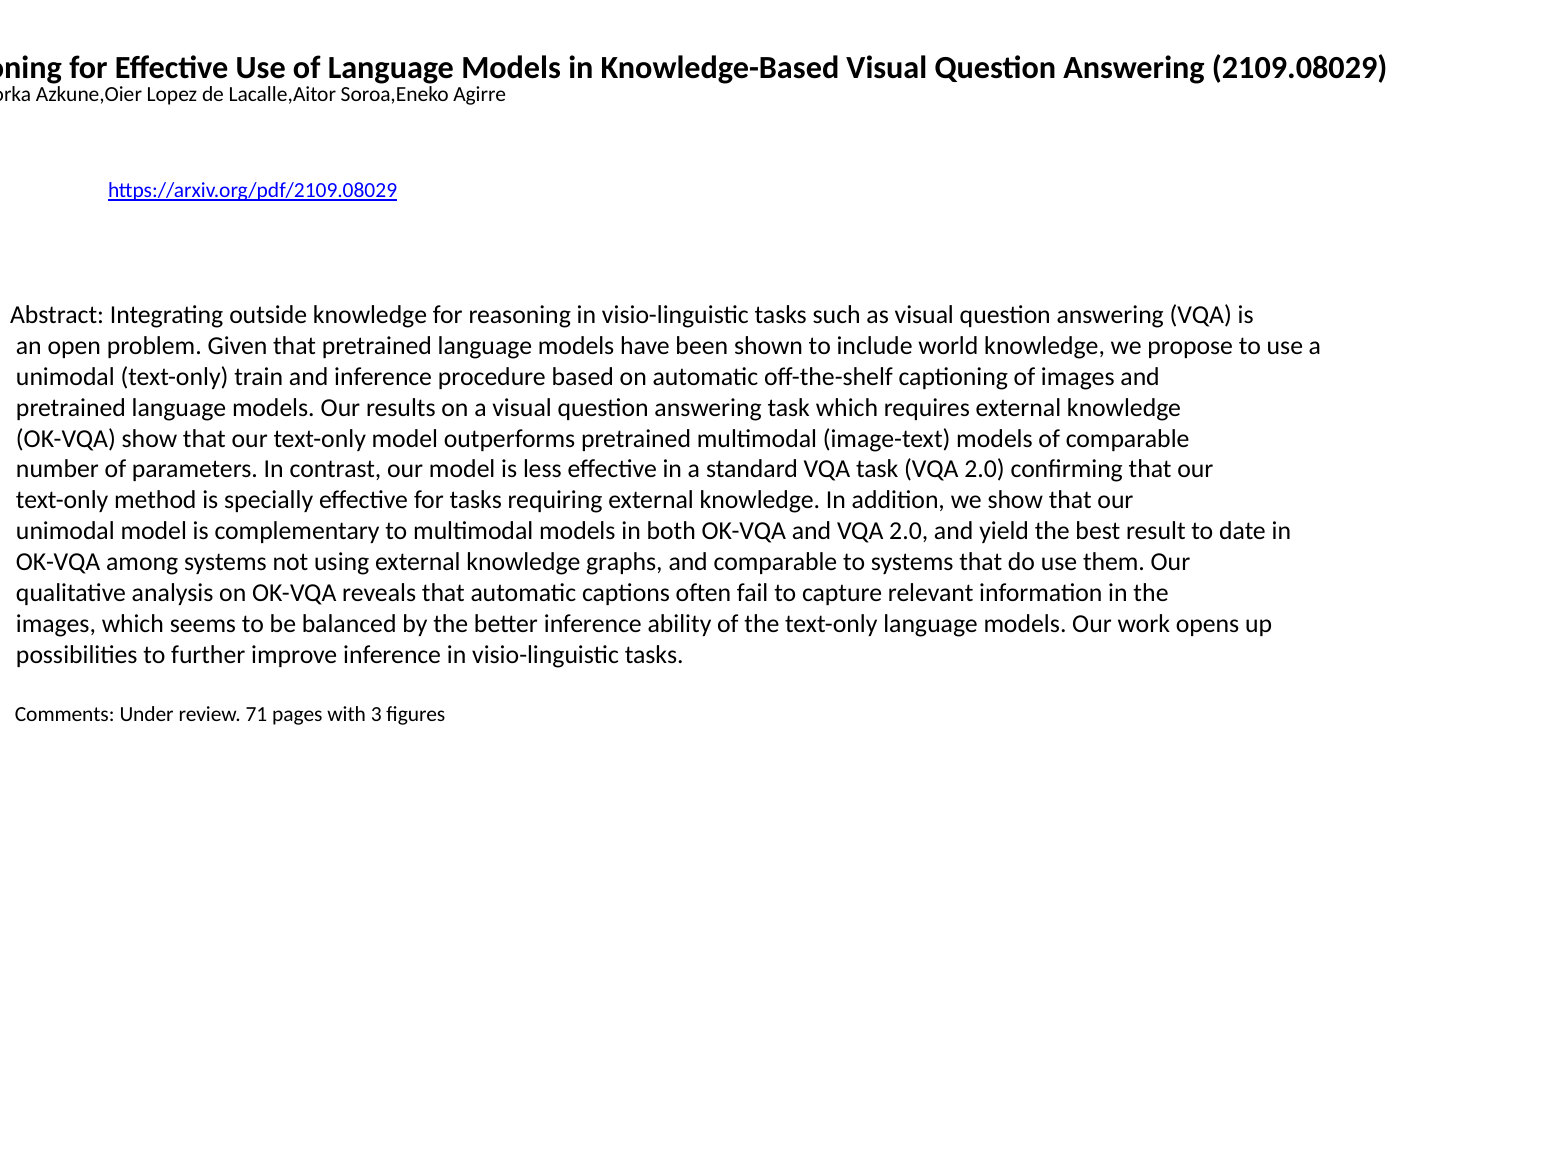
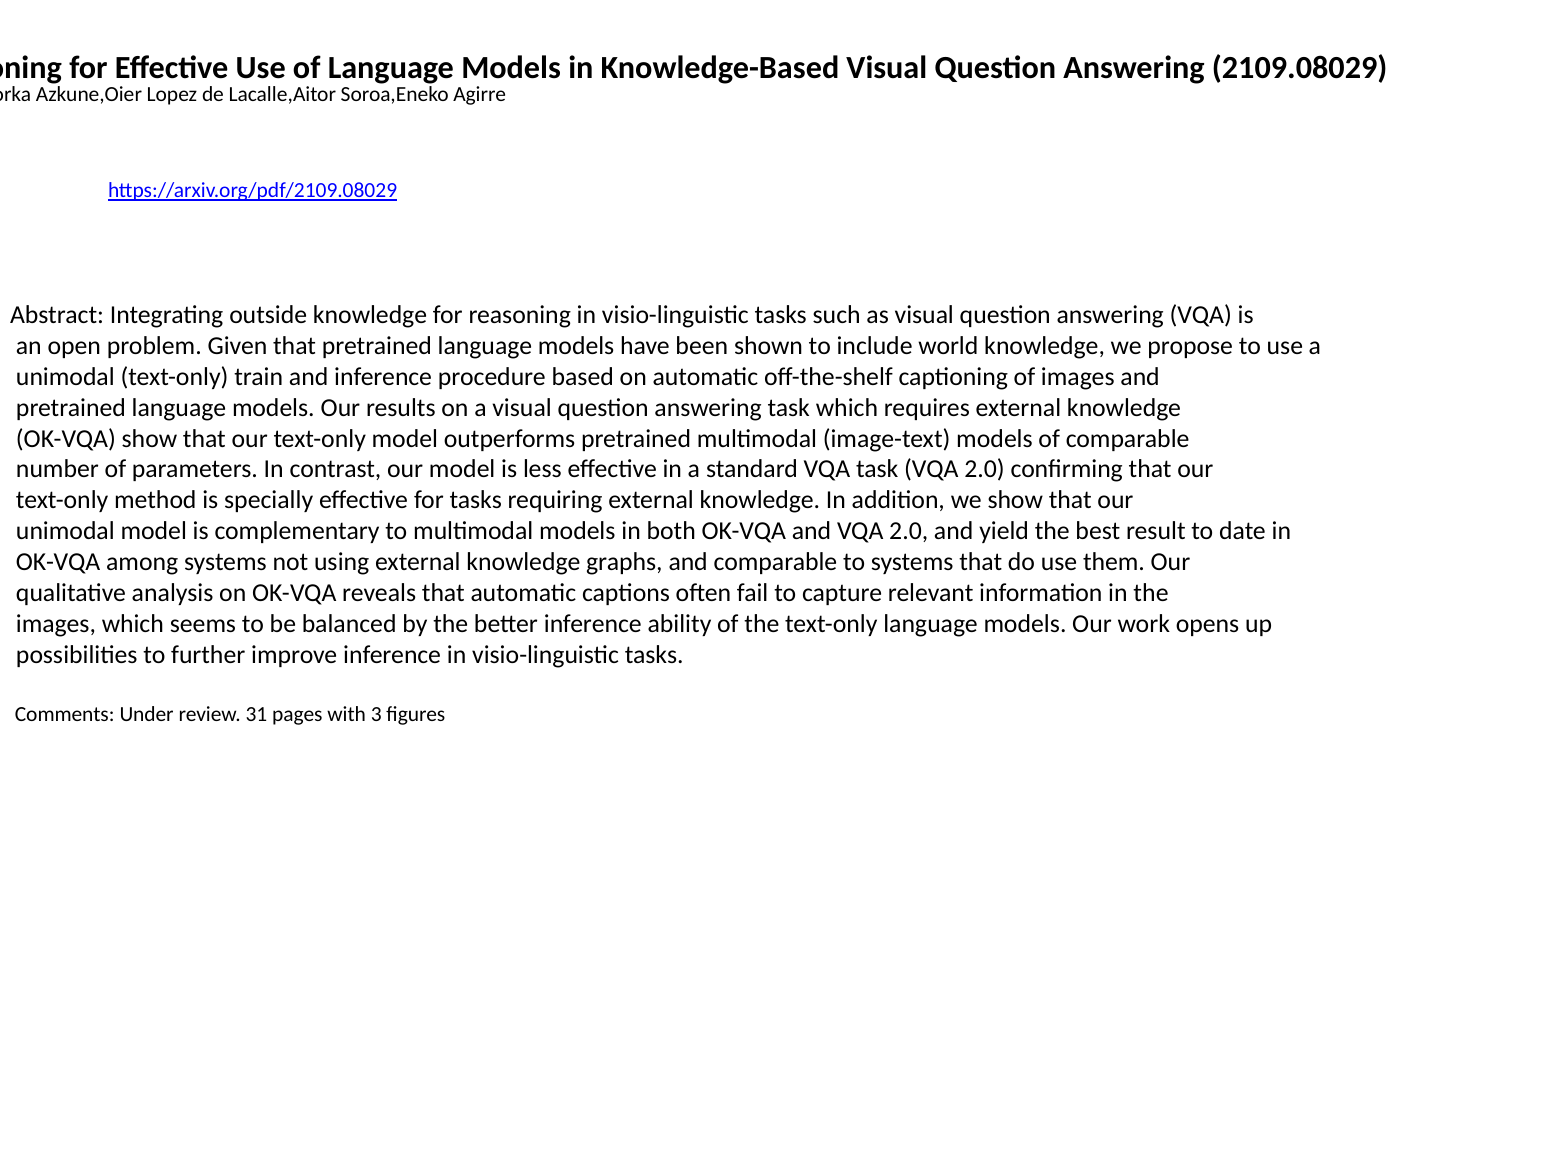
71: 71 -> 31
